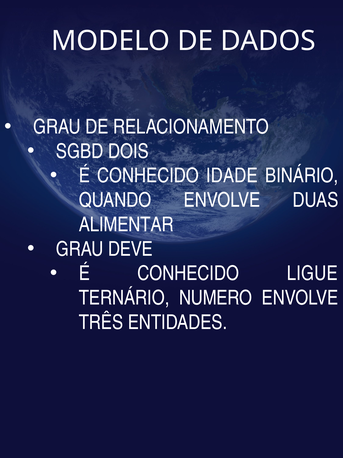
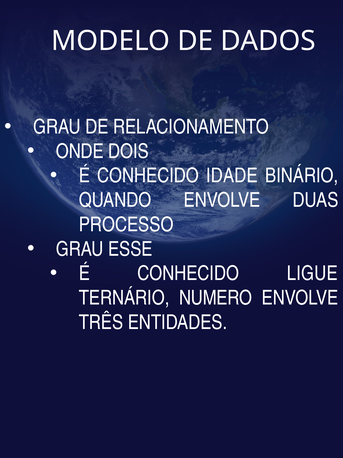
SGBD: SGBD -> ONDE
ALIMENTAR: ALIMENTAR -> PROCESSO
DEVE: DEVE -> ESSE
